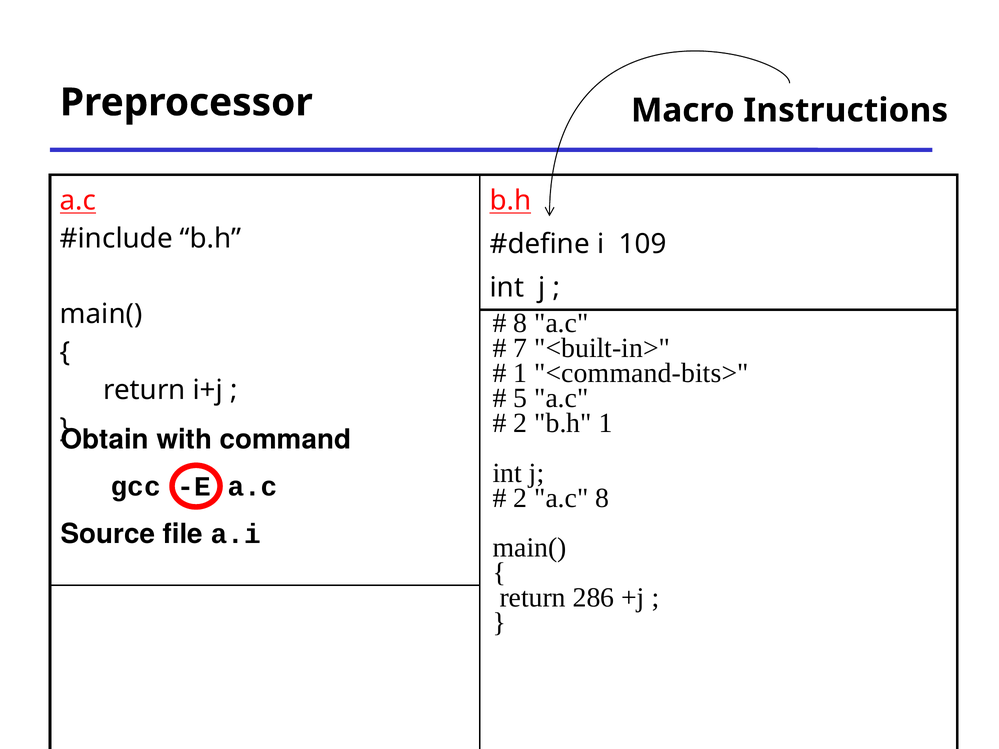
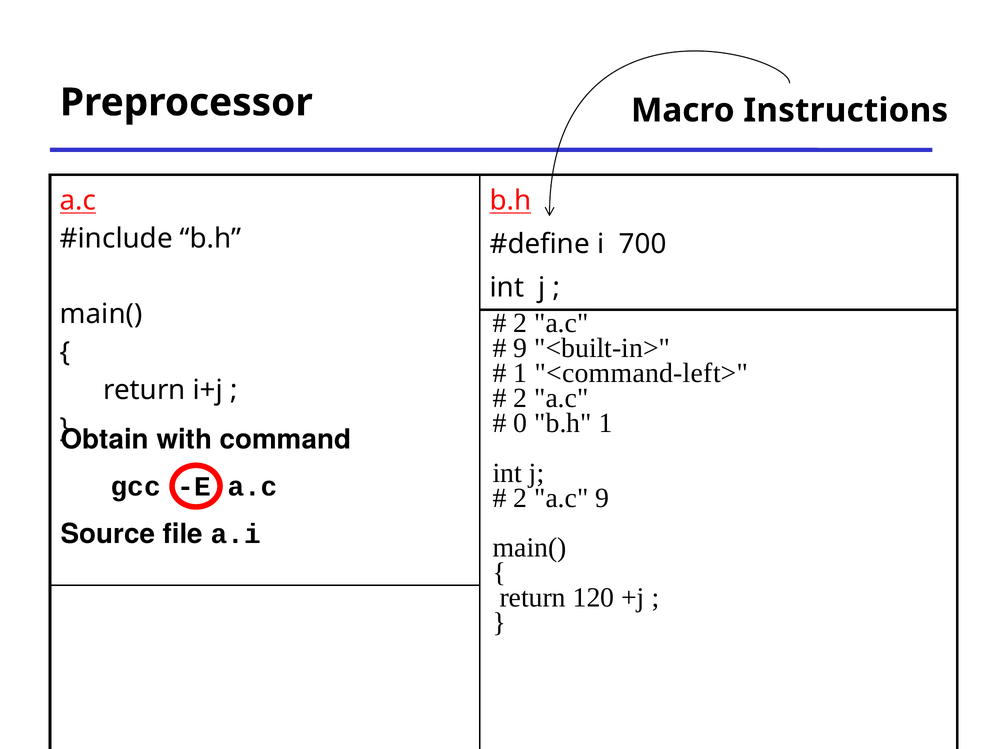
109: 109 -> 700
8 at (520, 323): 8 -> 2
7 at (520, 348): 7 -> 9
<command-bits>: <command-bits> -> <command-left>
5 at (520, 398): 5 -> 2
2 at (520, 423): 2 -> 0
a.c 8: 8 -> 9
286: 286 -> 120
